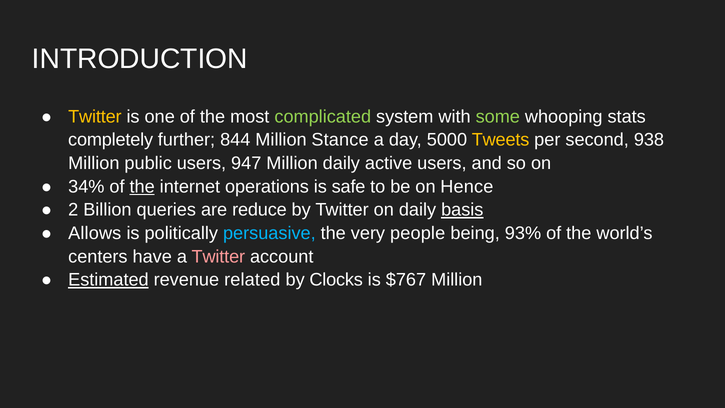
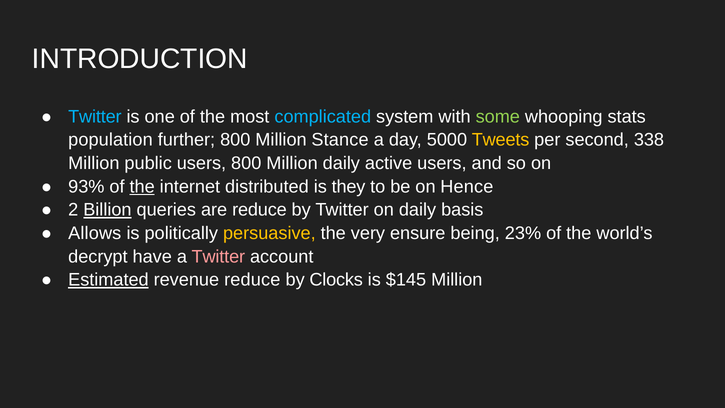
Twitter at (95, 117) colour: yellow -> light blue
complicated colour: light green -> light blue
completely: completely -> population
further 844: 844 -> 800
938: 938 -> 338
users 947: 947 -> 800
34%: 34% -> 93%
operations: operations -> distributed
safe: safe -> they
Billion underline: none -> present
basis underline: present -> none
persuasive colour: light blue -> yellow
people: people -> ensure
93%: 93% -> 23%
centers: centers -> decrypt
revenue related: related -> reduce
$767: $767 -> $145
